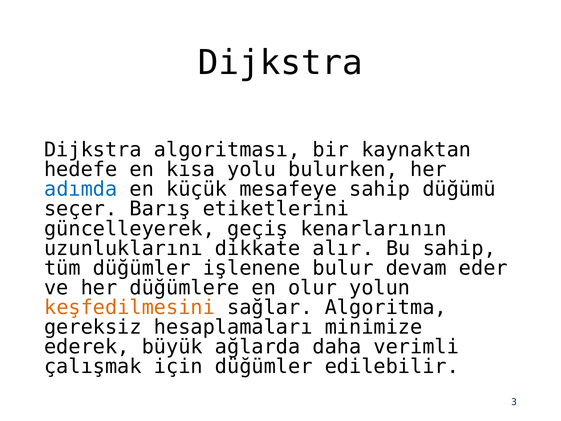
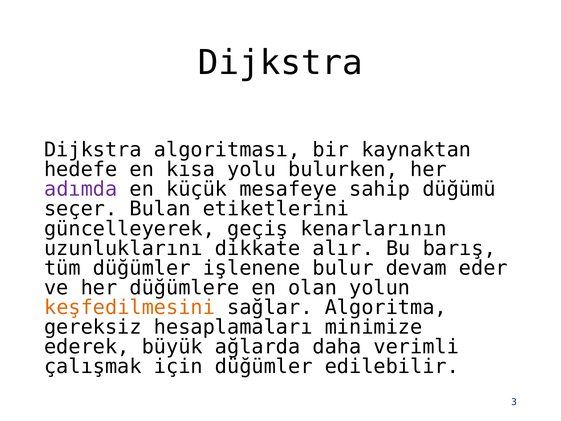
adımda colour: blue -> purple
Barış: Barış -> Bulan
Bu sahip: sahip -> barış
olur: olur -> olan
